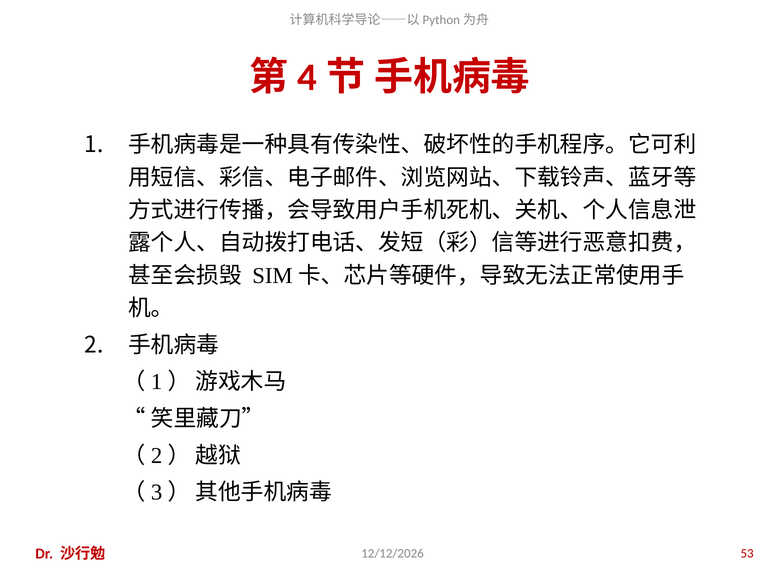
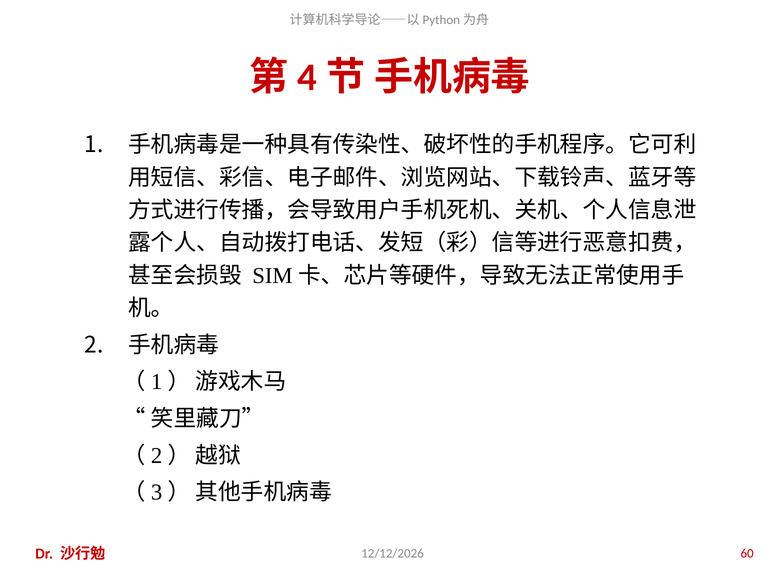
53: 53 -> 60
